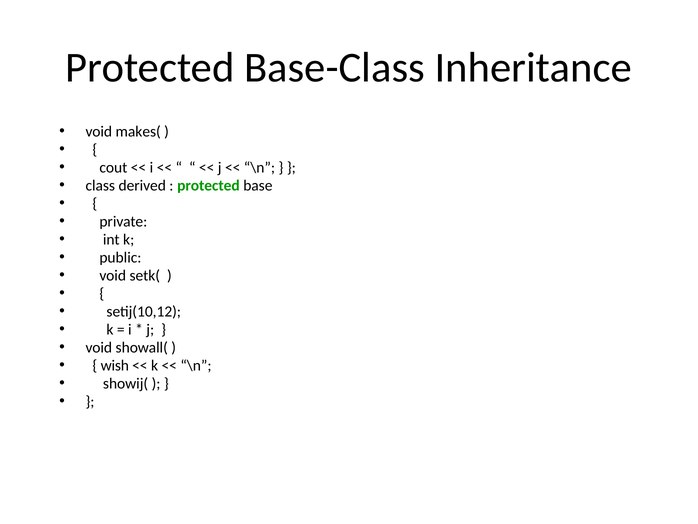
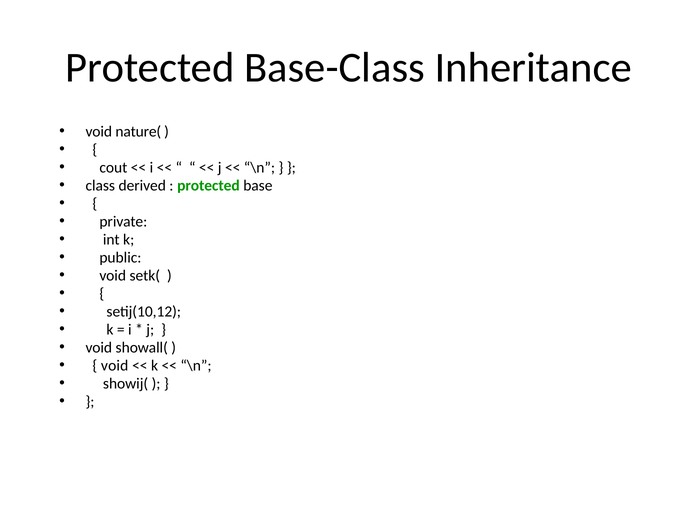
makes(: makes( -> nature(
wish at (115, 365): wish -> void
